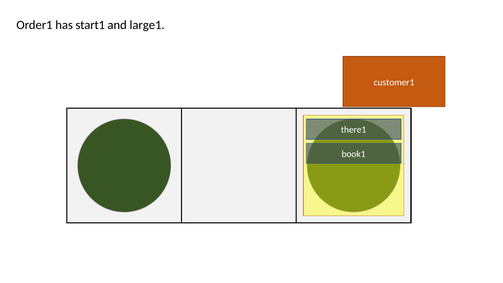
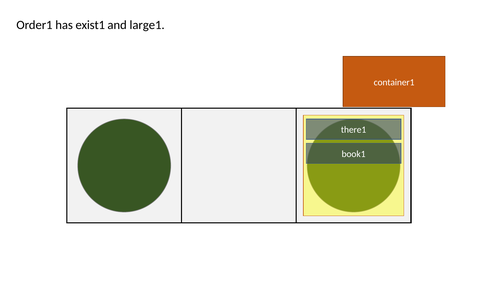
start1: start1 -> exist1
customer1: customer1 -> container1
